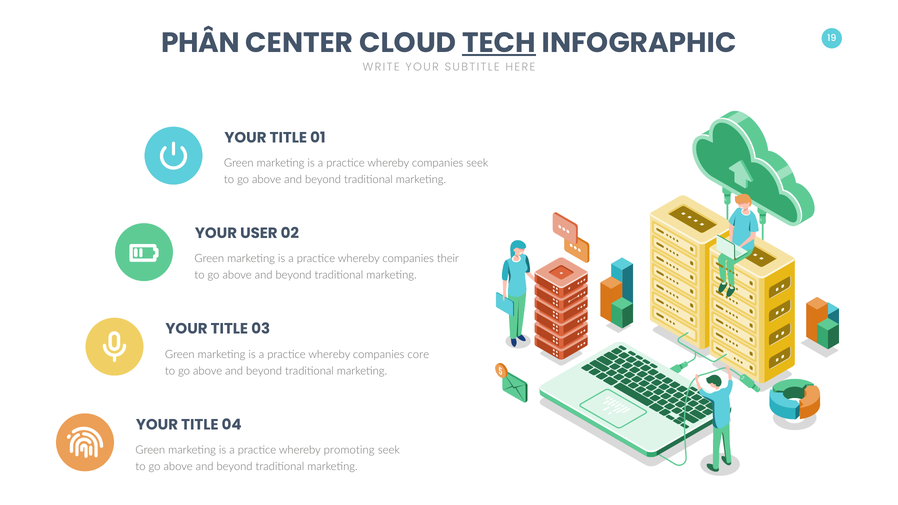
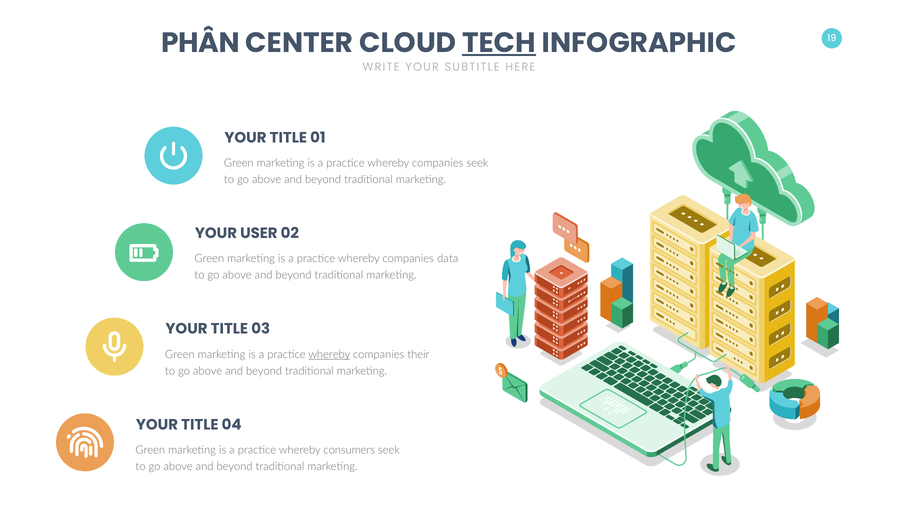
their: their -> data
whereby at (329, 355) underline: none -> present
core: core -> their
promoting: promoting -> consumers
